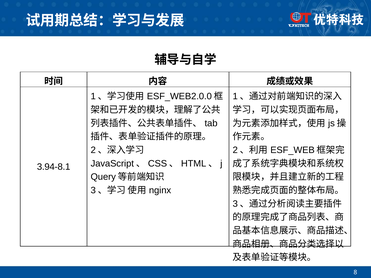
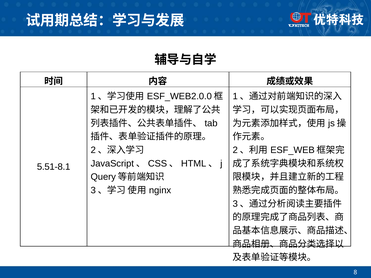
3.94-8.1: 3.94-8.1 -> 5.51-8.1
